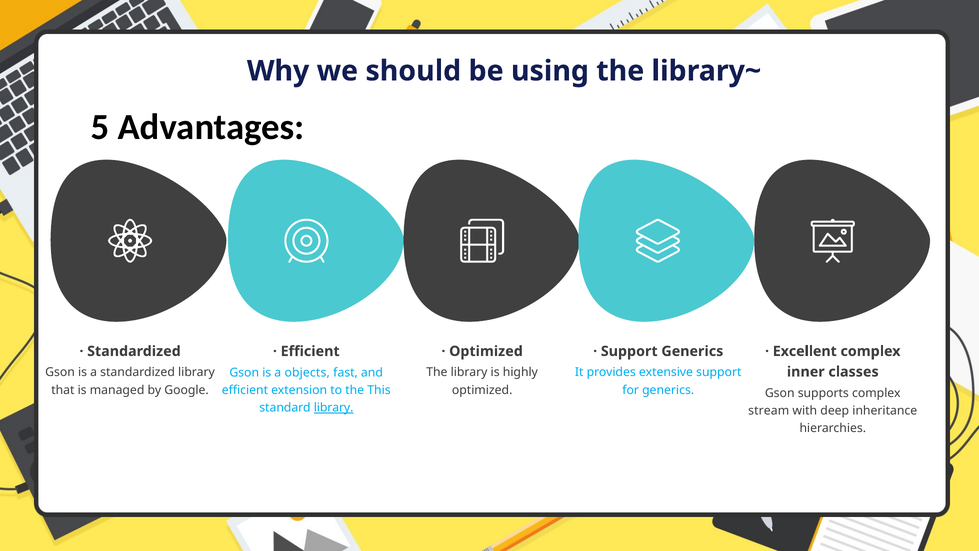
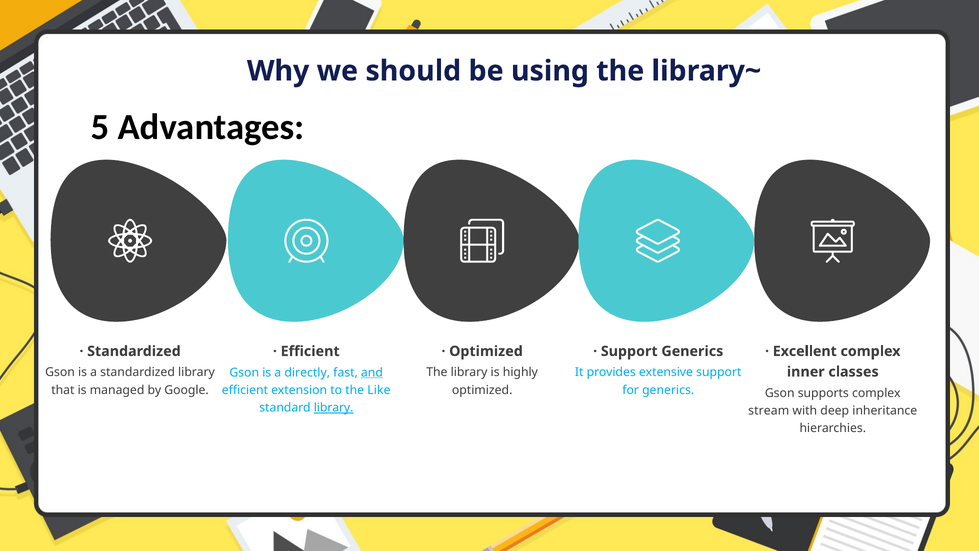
objects: objects -> directly
and underline: none -> present
This: This -> Like
